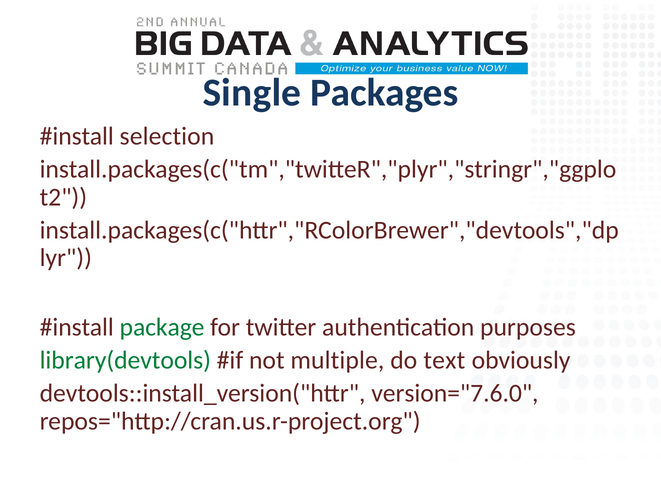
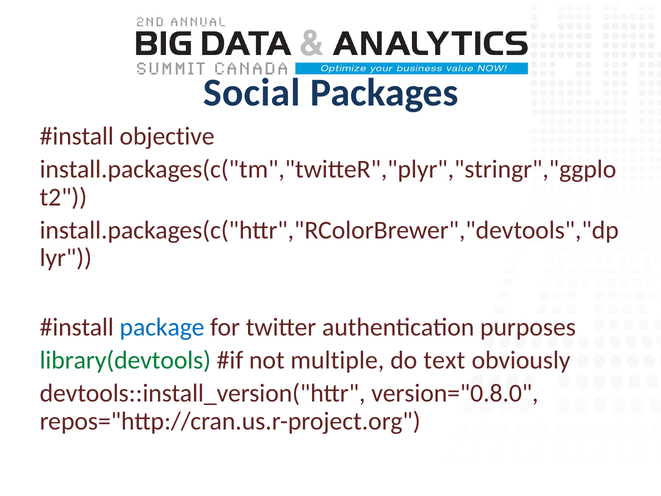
Single: Single -> Social
selection: selection -> objective
package colour: green -> blue
version="7.6.0: version="7.6.0 -> version="0.8.0
